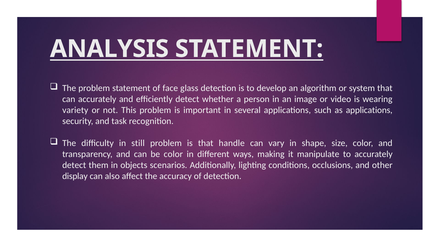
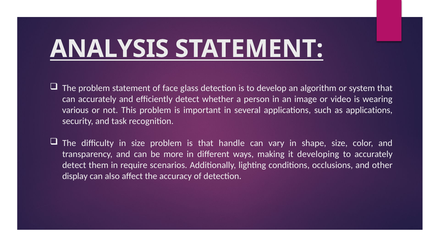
variety: variety -> various
in still: still -> size
be color: color -> more
manipulate: manipulate -> developing
objects: objects -> require
